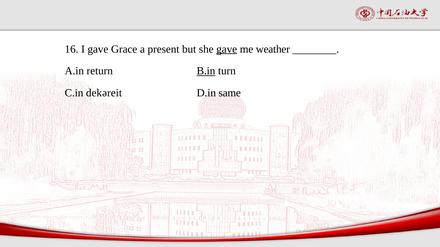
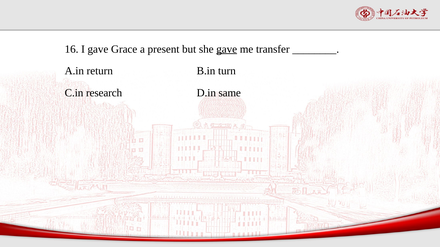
weather: weather -> transfer
B.in underline: present -> none
dekəreit: dekəreit -> research
